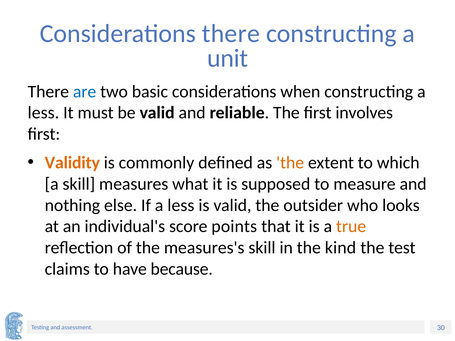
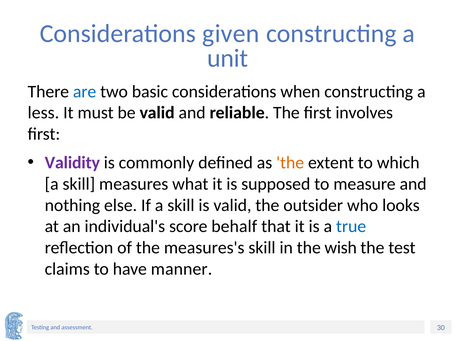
Considerations there: there -> given
Validity colour: orange -> purple
If a less: less -> skill
points: points -> behalf
true colour: orange -> blue
kind: kind -> wish
because: because -> manner
